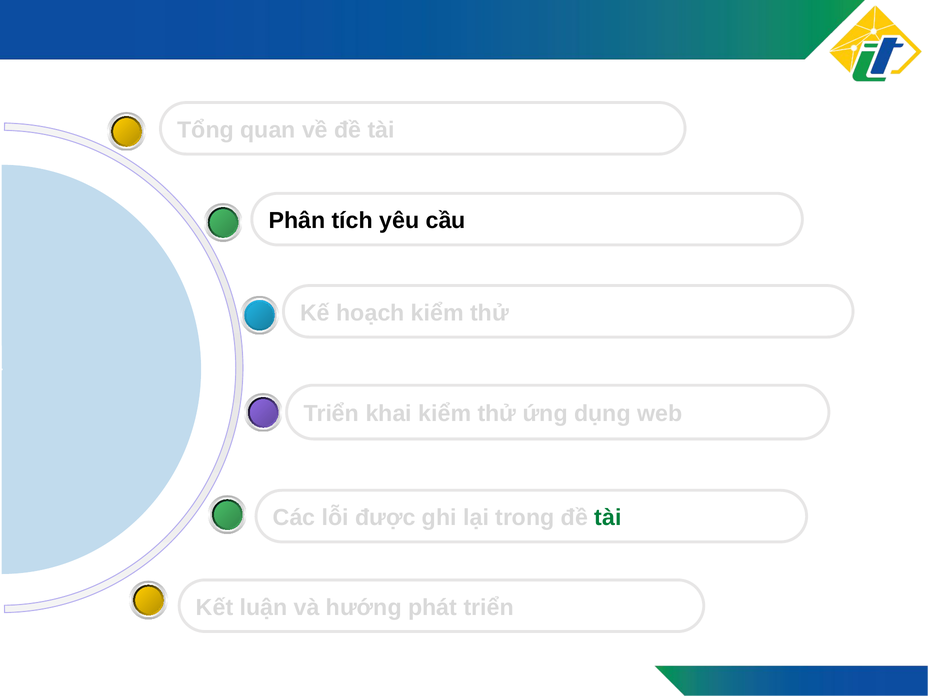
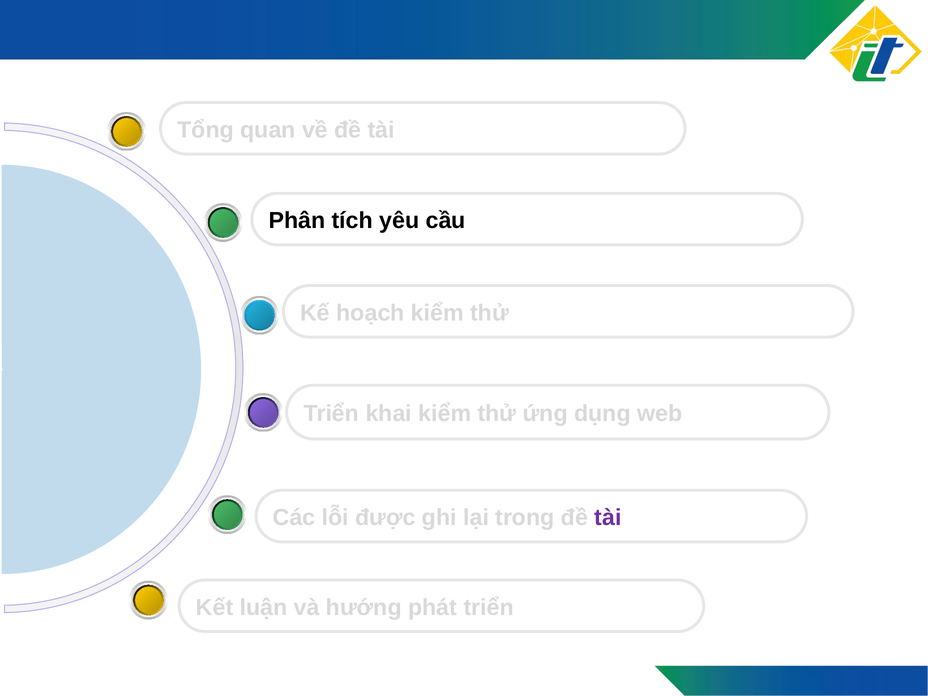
tài at (608, 518) colour: green -> purple
